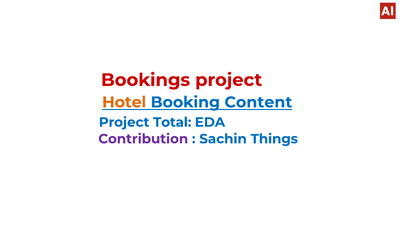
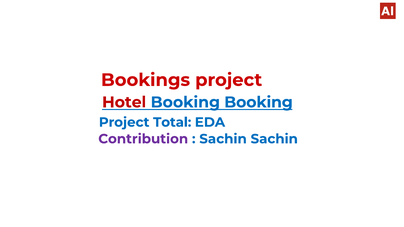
Hotel colour: orange -> red
Booking Content: Content -> Booking
Sachin Things: Things -> Sachin
